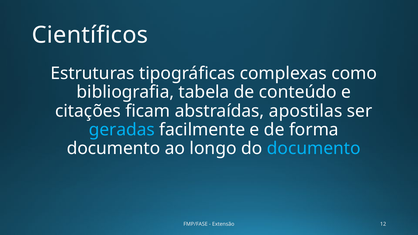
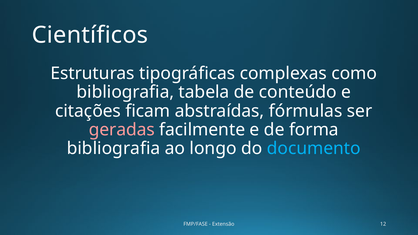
apostilas: apostilas -> fórmulas
geradas colour: light blue -> pink
documento at (114, 149): documento -> bibliografia
